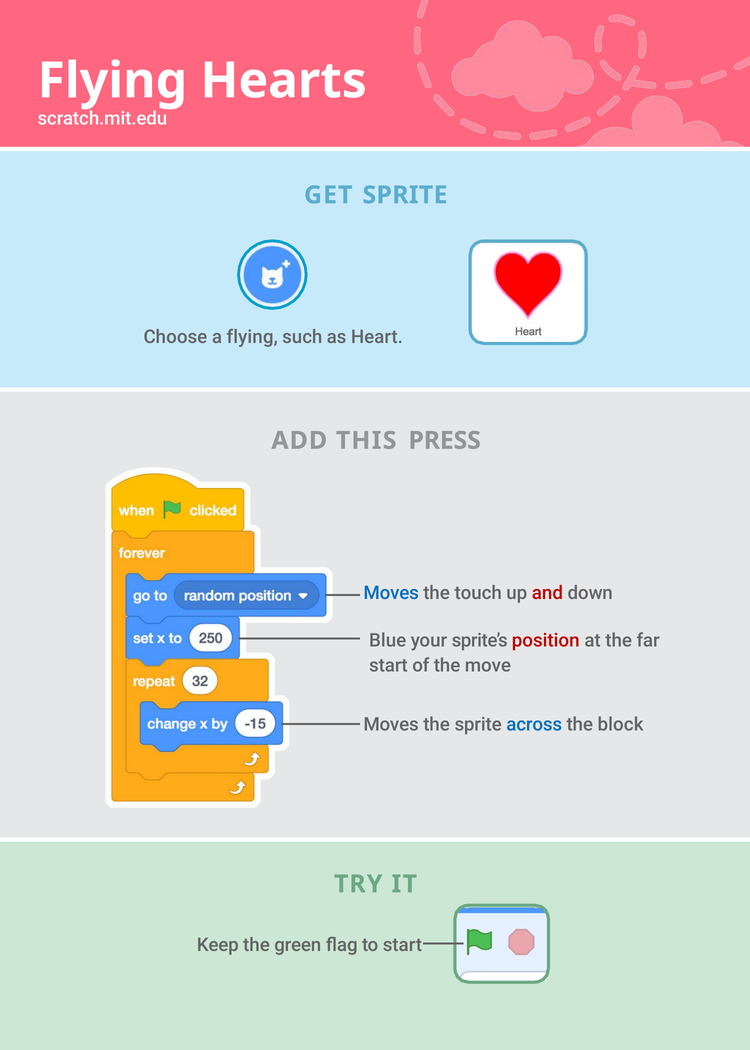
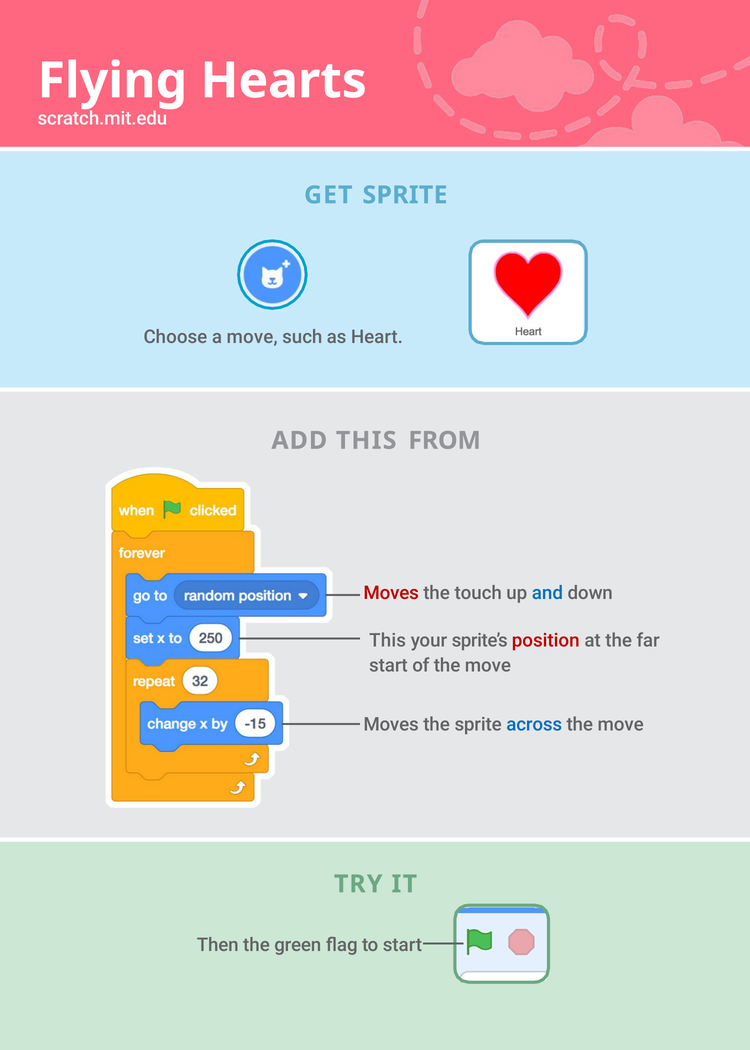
a flying: flying -> move
PRESS: PRESS -> FROM
Moves at (391, 593) colour: blue -> red
and colour: red -> blue
Blue at (388, 641): Blue -> This
block at (621, 725): block -> move
Keep: Keep -> Then
